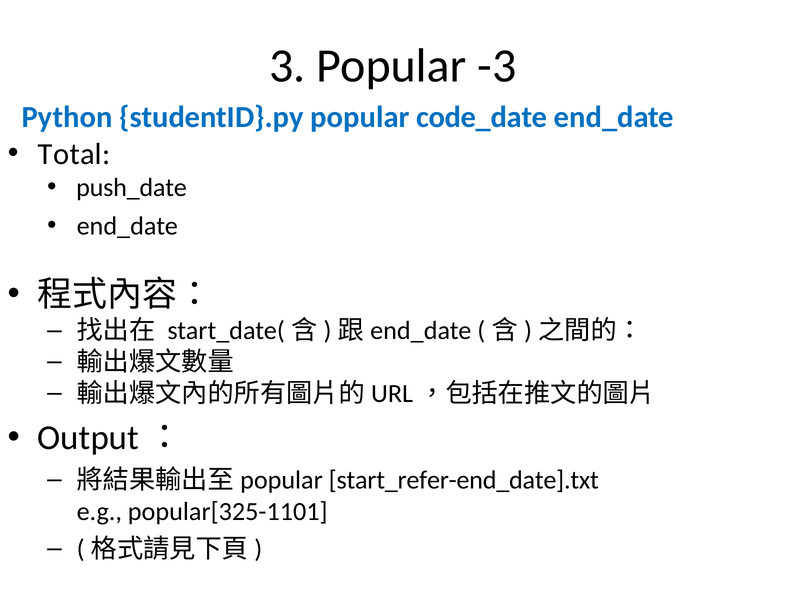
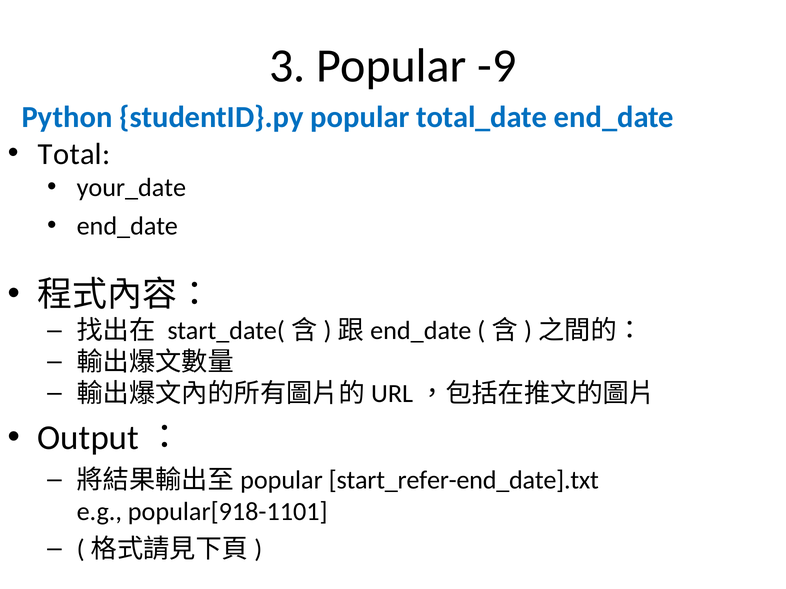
-3: -3 -> -9
code_date: code_date -> total_date
push_date: push_date -> your_date
popular[325-1101: popular[325-1101 -> popular[918-1101
